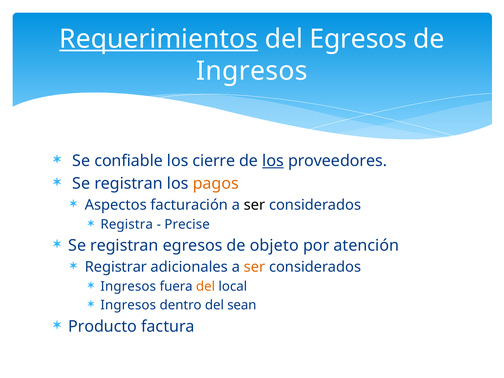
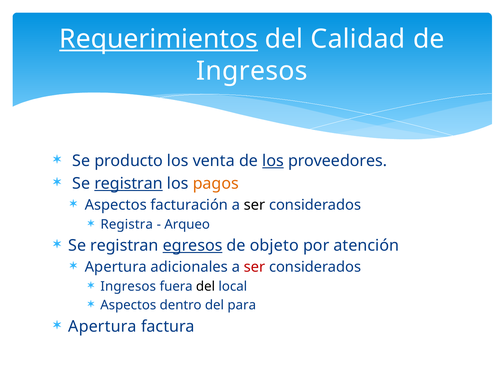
del Egresos: Egresos -> Calidad
confiable: confiable -> producto
cierre: cierre -> venta
registran at (129, 183) underline: none -> present
Precise: Precise -> Arqueo
egresos at (193, 246) underline: none -> present
Registrar at (116, 267): Registrar -> Apertura
ser at (255, 267) colour: orange -> red
del at (206, 287) colour: orange -> black
Ingresos at (128, 305): Ingresos -> Aspectos
sean: sean -> para
Producto at (103, 326): Producto -> Apertura
